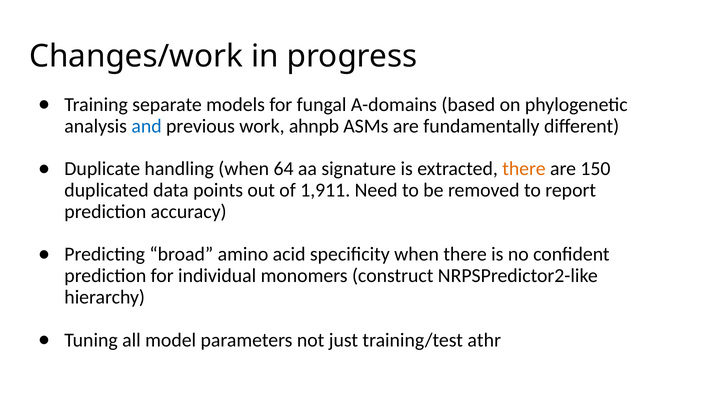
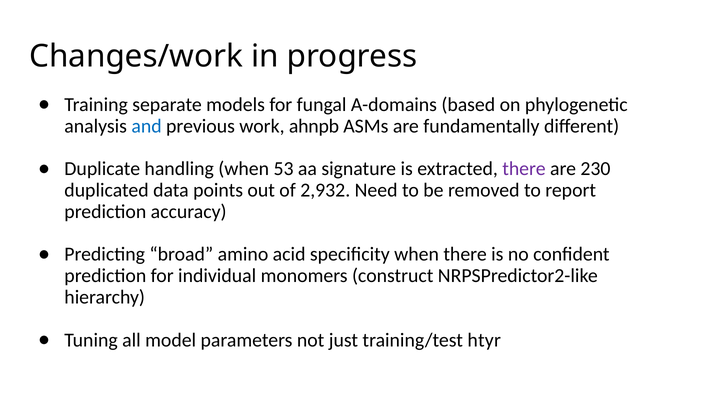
64: 64 -> 53
there at (524, 169) colour: orange -> purple
150: 150 -> 230
1,911: 1,911 -> 2,932
athr: athr -> htyr
